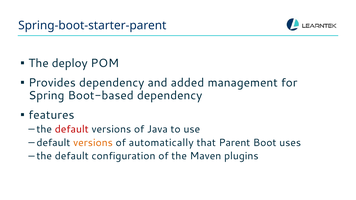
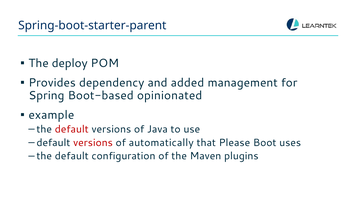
Boot-based dependency: dependency -> opinionated
features: features -> example
versions at (93, 143) colour: orange -> red
Parent: Parent -> Please
